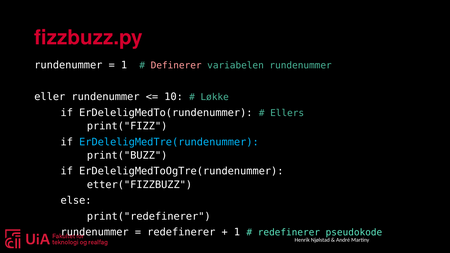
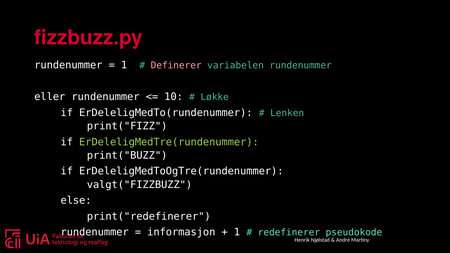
Ellers: Ellers -> Lenken
ErDeleligMedTre(rundenummer colour: light blue -> light green
etter("FIZZBUZZ: etter("FIZZBUZZ -> valgt("FIZZBUZZ
redefinerer at (181, 232): redefinerer -> informasjon
